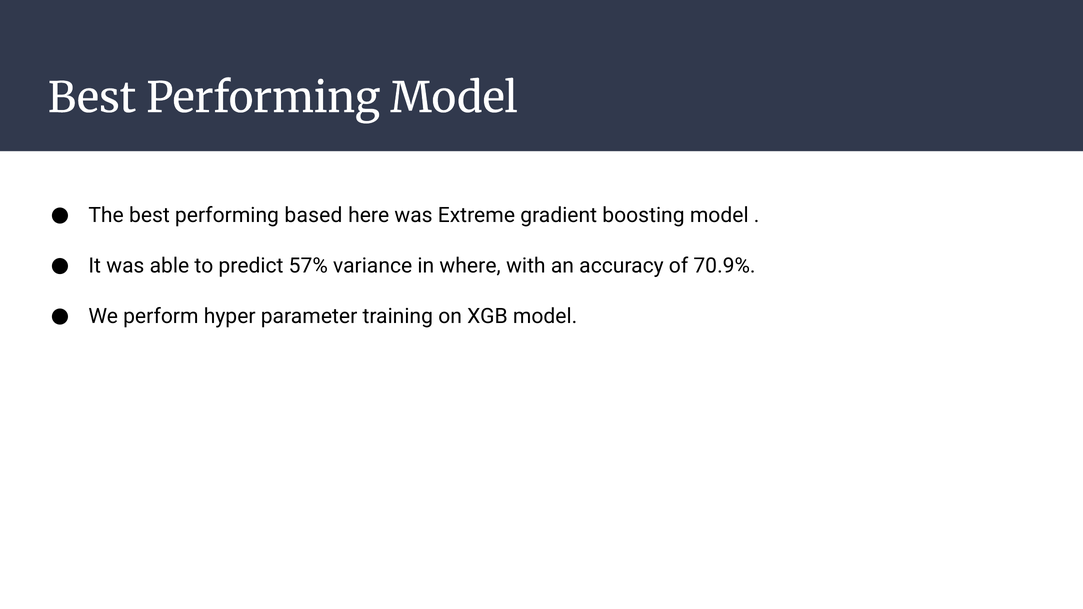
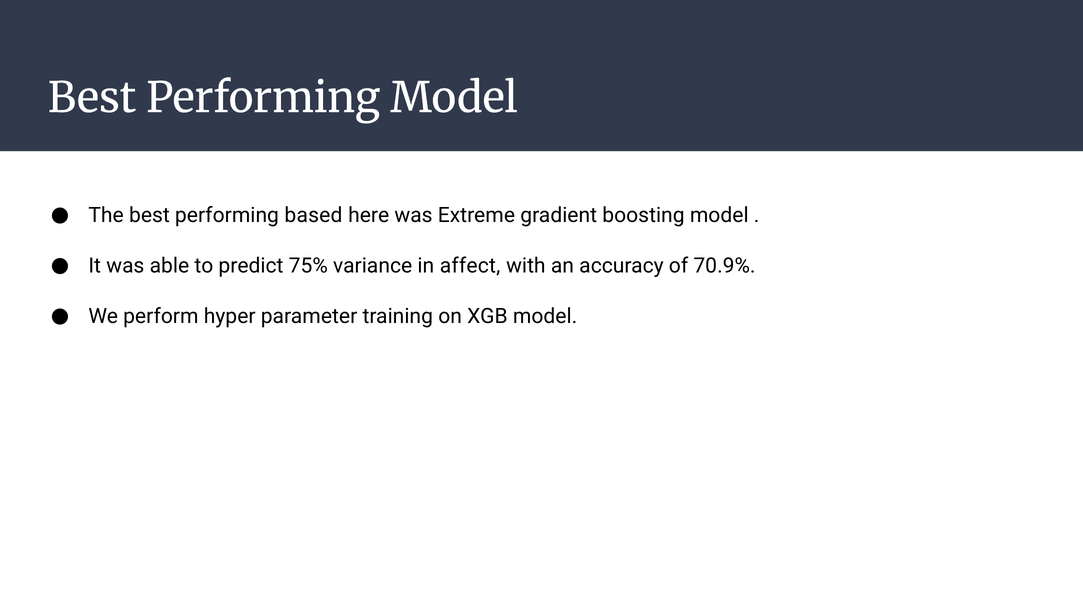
57%: 57% -> 75%
where: where -> affect
